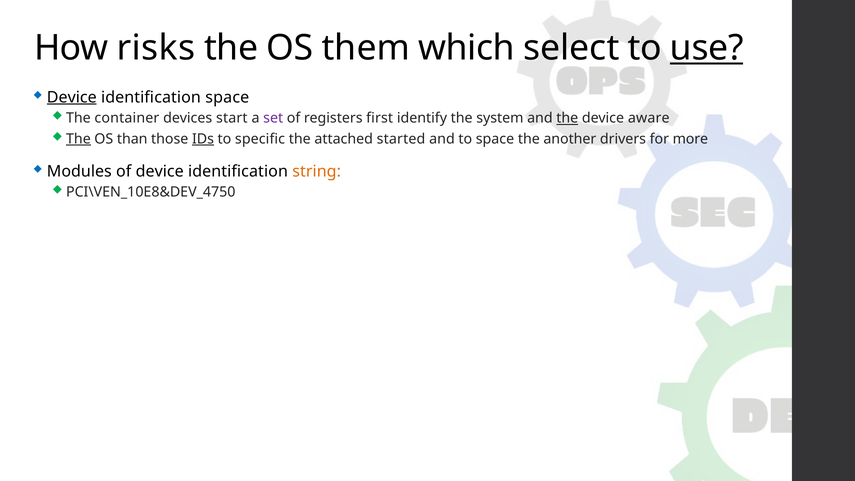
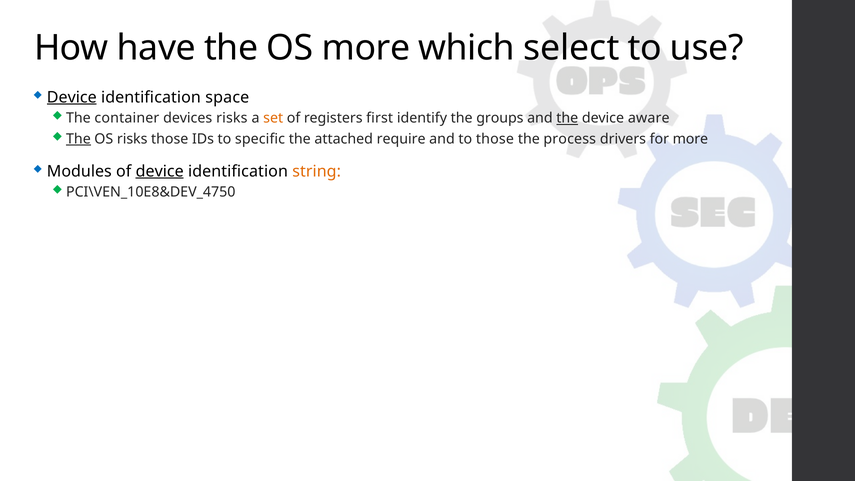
risks: risks -> have
OS them: them -> more
use underline: present -> none
devices start: start -> risks
set colour: purple -> orange
system: system -> groups
OS than: than -> risks
IDs underline: present -> none
started: started -> require
to space: space -> those
another: another -> process
device at (160, 171) underline: none -> present
